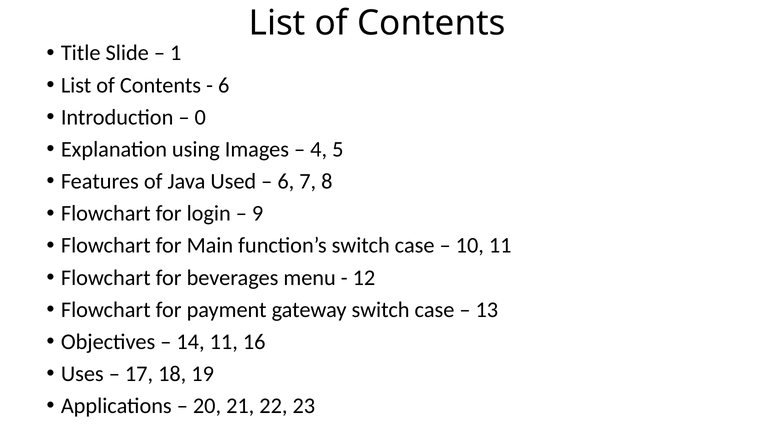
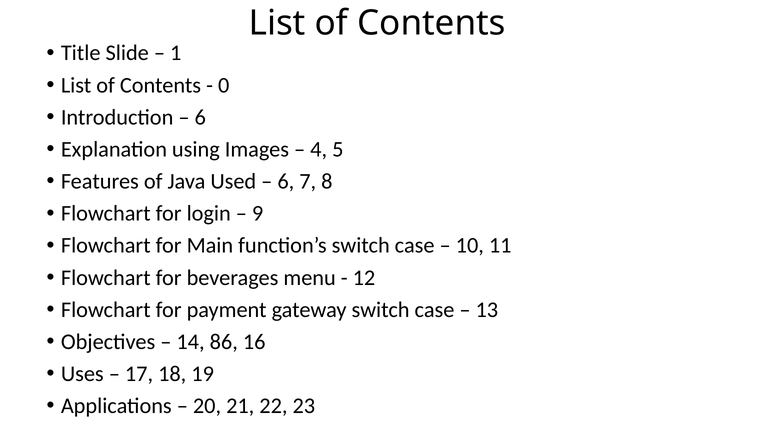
6 at (224, 85): 6 -> 0
0 at (200, 117): 0 -> 6
14 11: 11 -> 86
